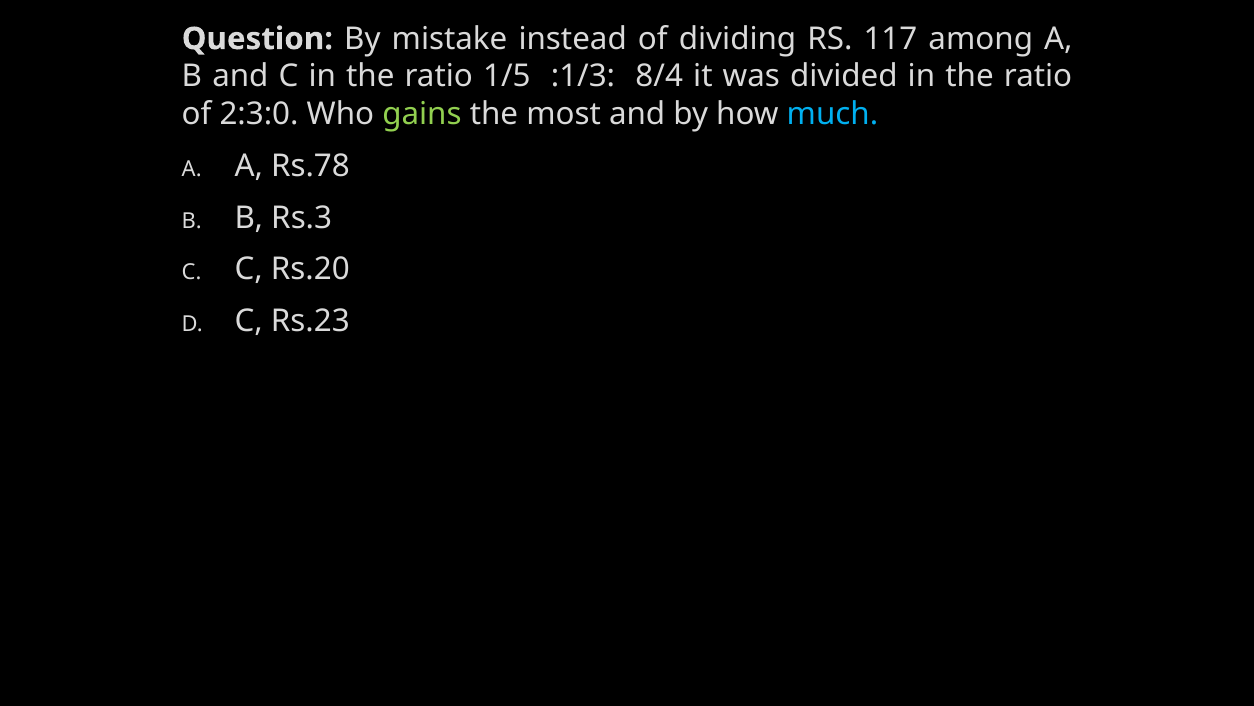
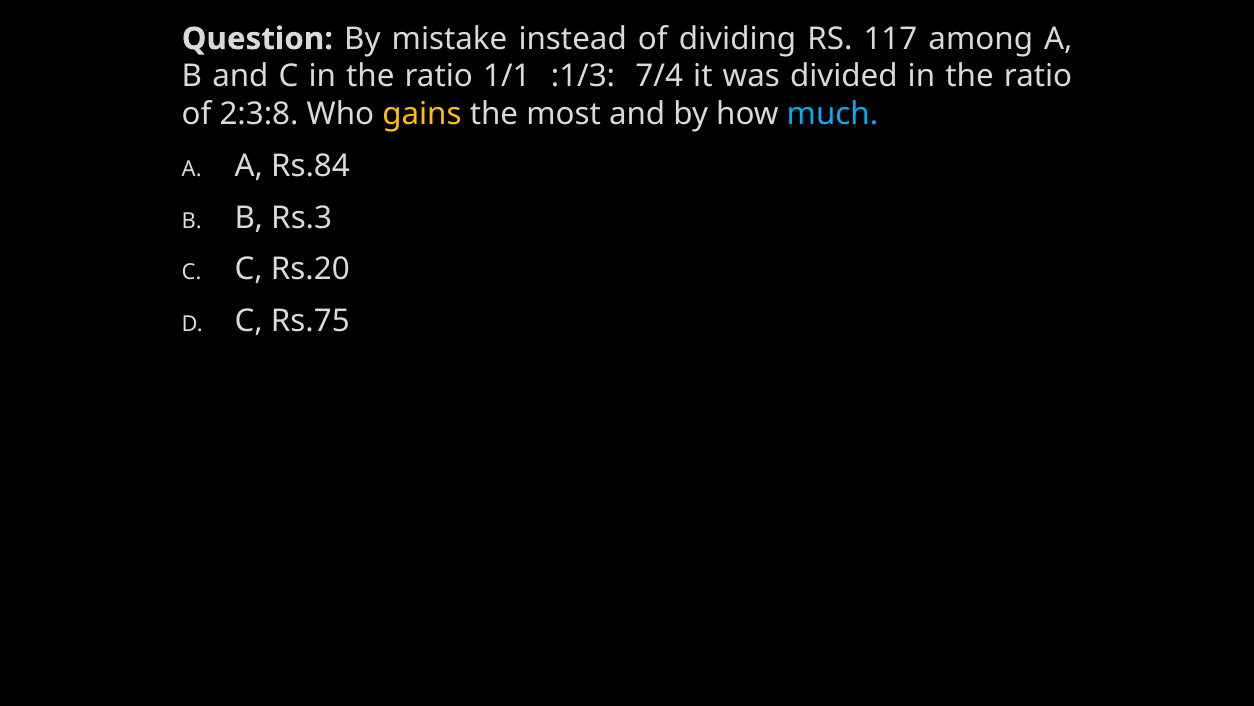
1/5: 1/5 -> 1/1
8/4: 8/4 -> 7/4
2:3:0: 2:3:0 -> 2:3:8
gains colour: light green -> yellow
Rs.78: Rs.78 -> Rs.84
Rs.23: Rs.23 -> Rs.75
